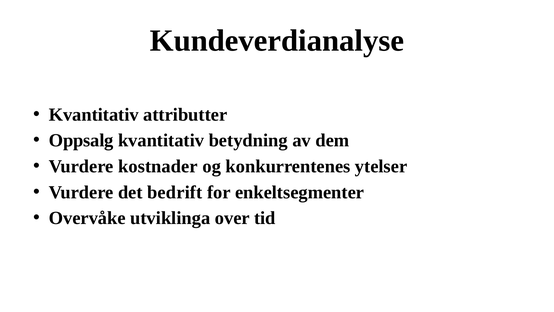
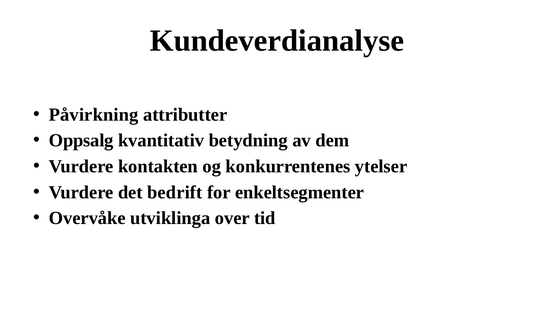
Kvantitativ at (94, 115): Kvantitativ -> Påvirkning
kostnader: kostnader -> kontakten
